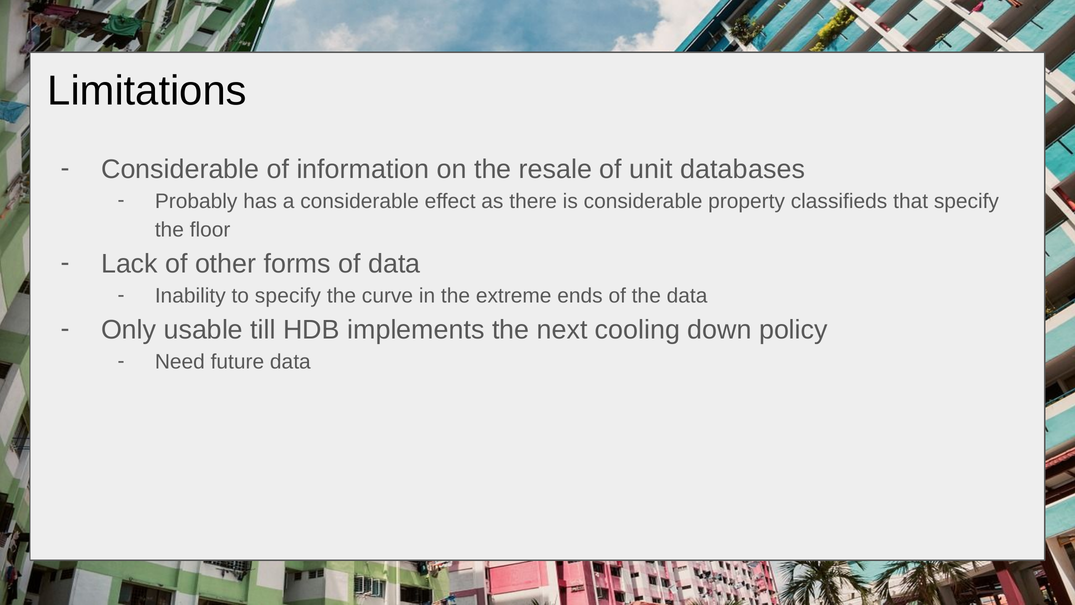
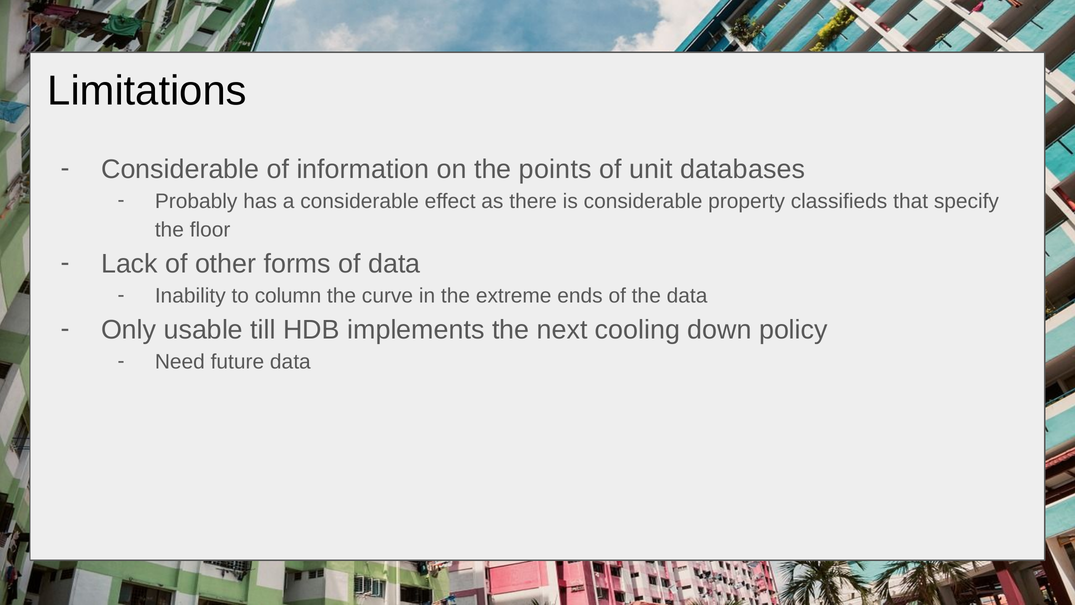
resale: resale -> points
to specify: specify -> column
